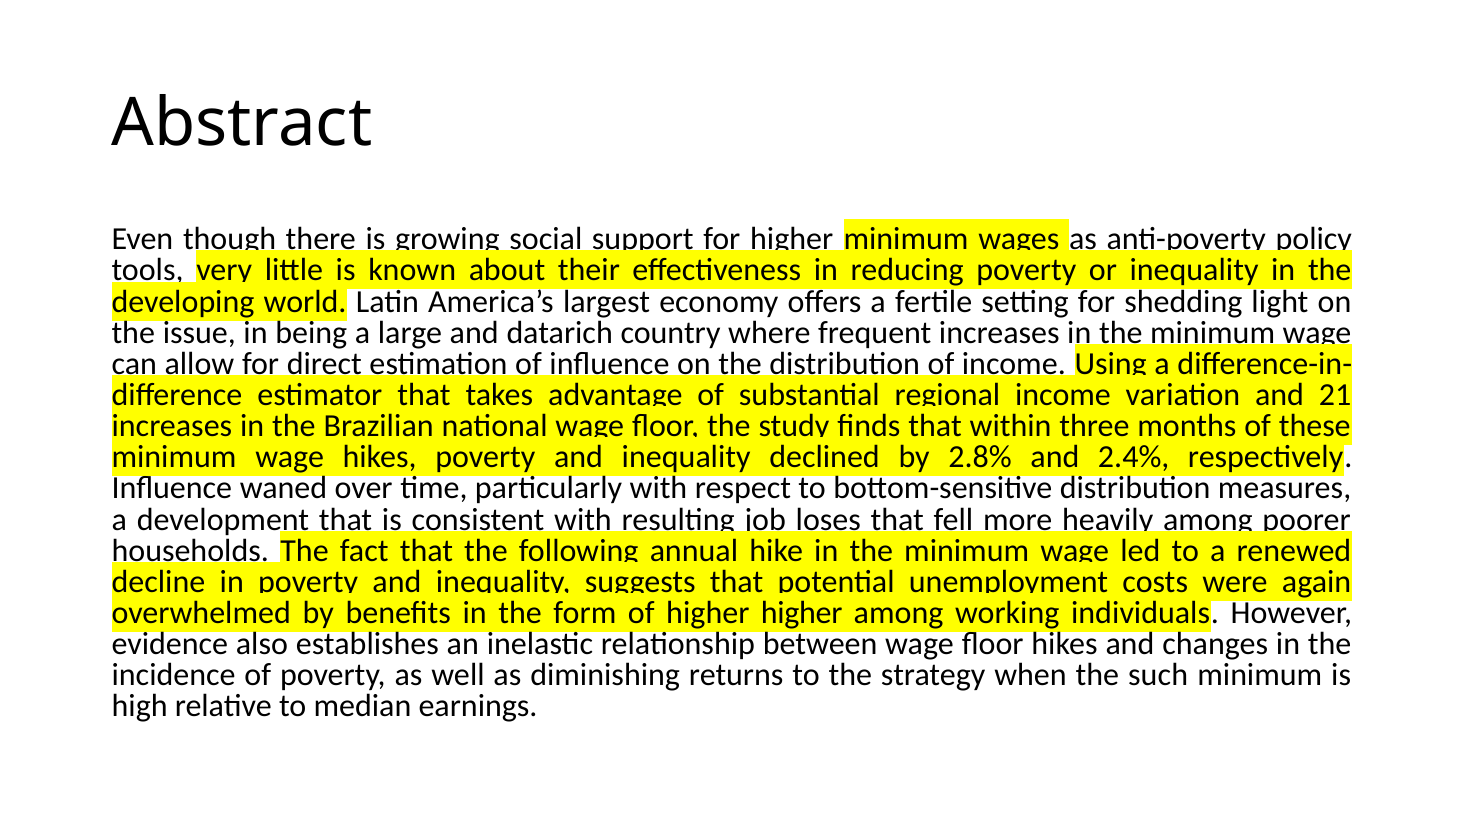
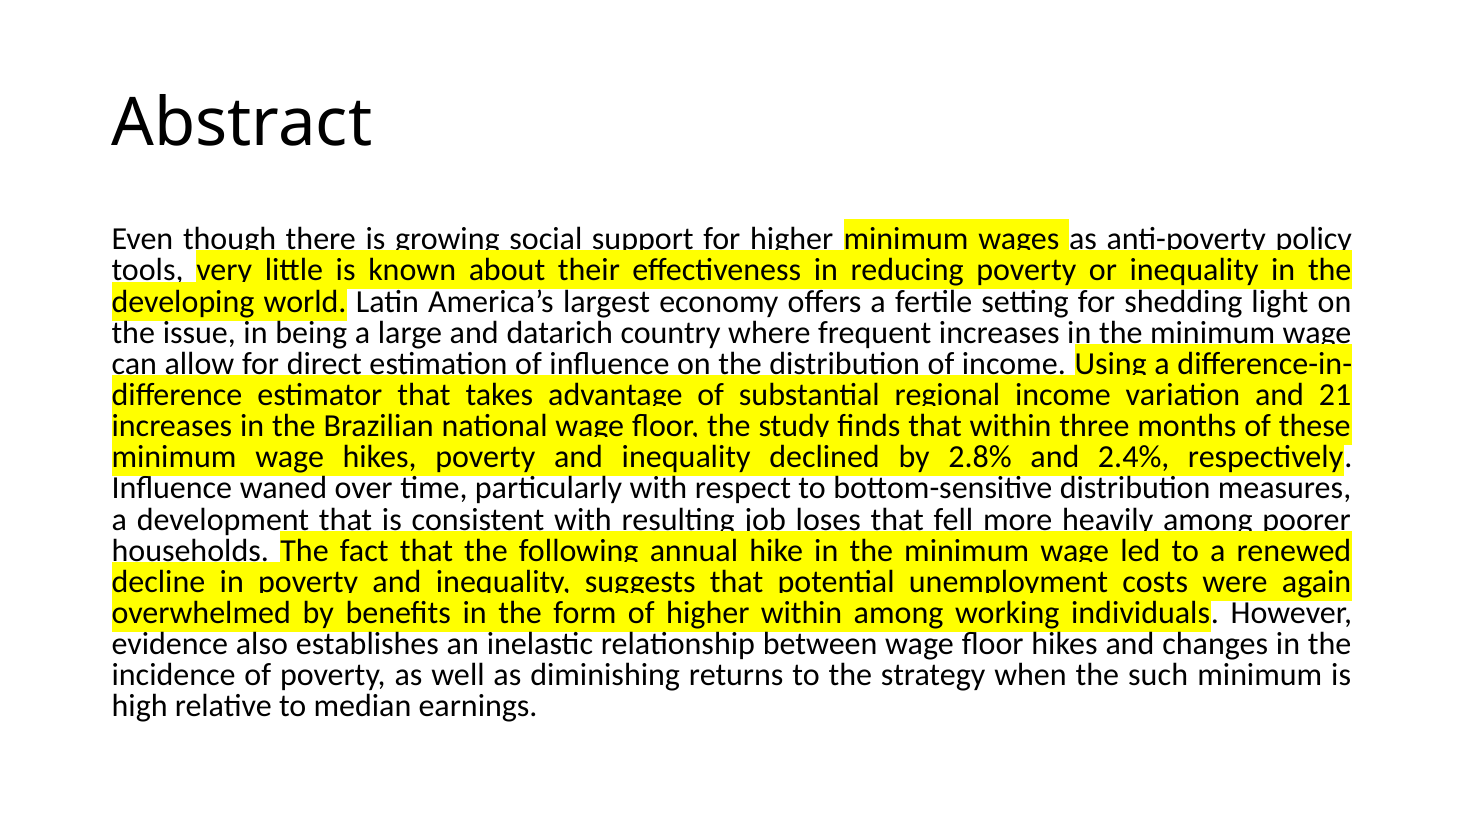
higher higher: higher -> within
